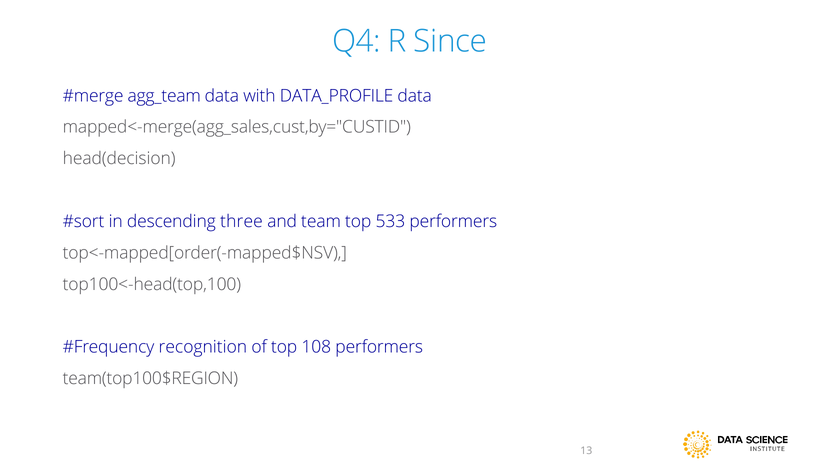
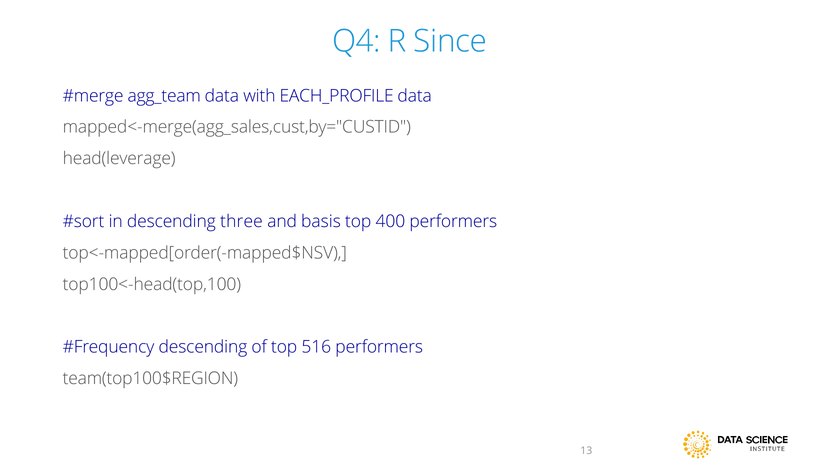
DATA_PROFILE: DATA_PROFILE -> EACH_PROFILE
head(decision: head(decision -> head(leverage
team: team -> basis
533: 533 -> 400
recognition at (203, 347): recognition -> descending
108: 108 -> 516
